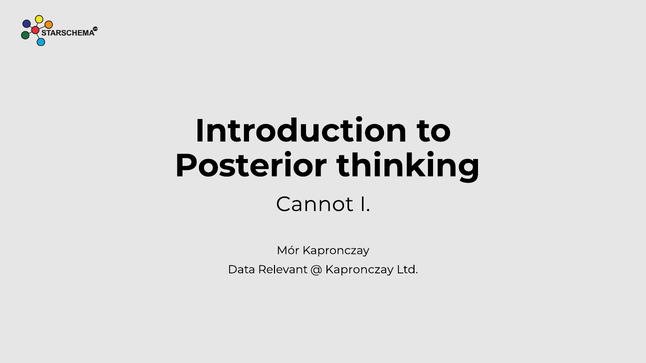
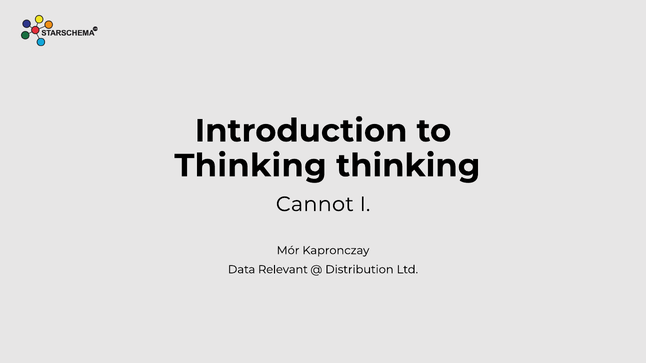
Posterior at (251, 166): Posterior -> Thinking
Kapronczay at (359, 270): Kapronczay -> Distribution
